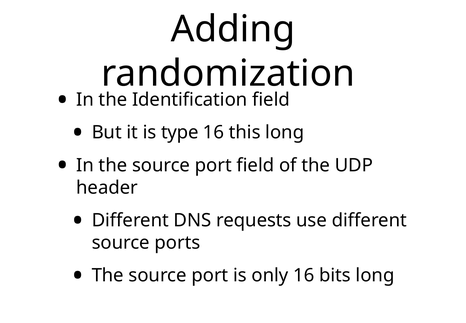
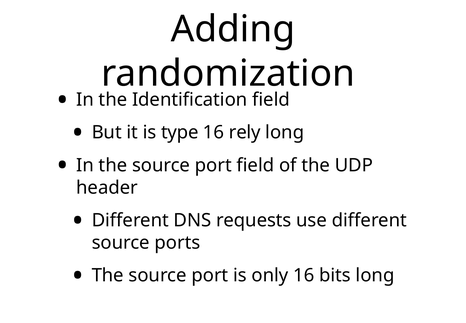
this: this -> rely
